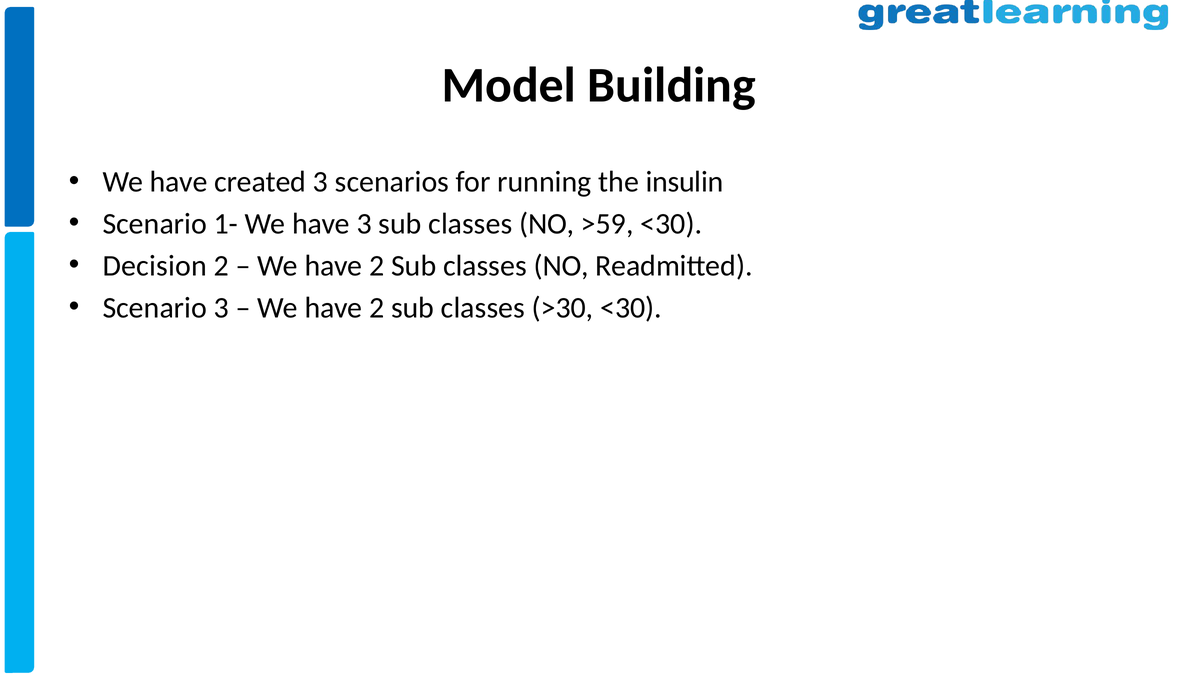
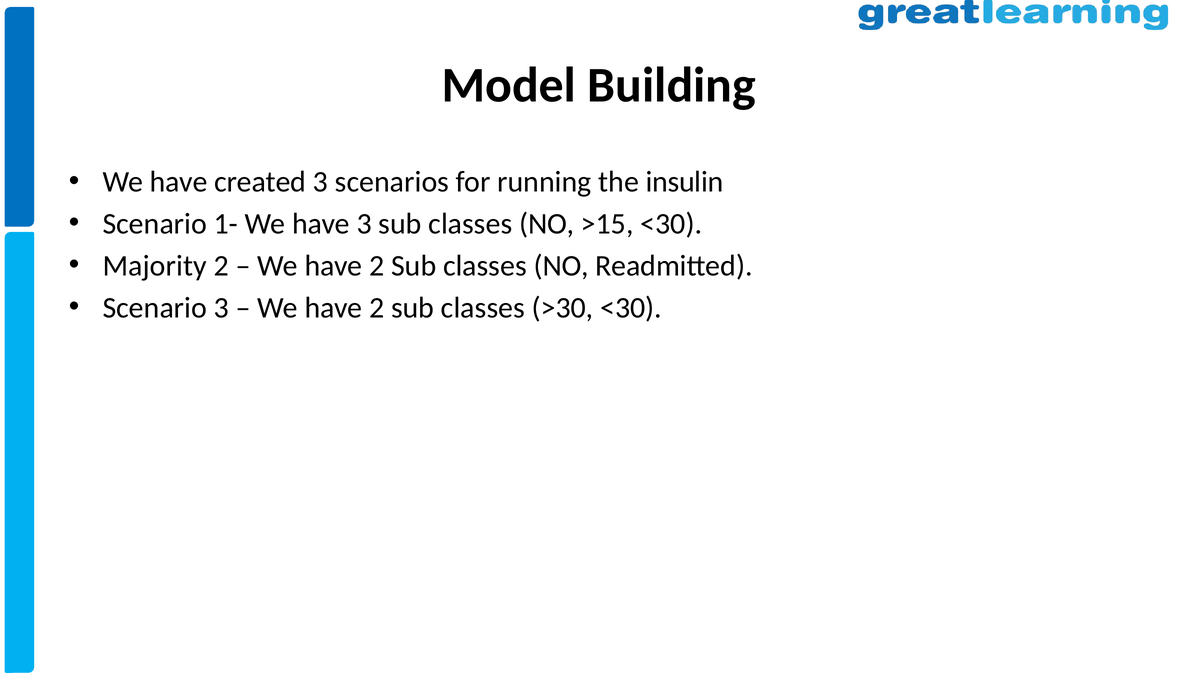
>59: >59 -> >15
Decision: Decision -> Majority
